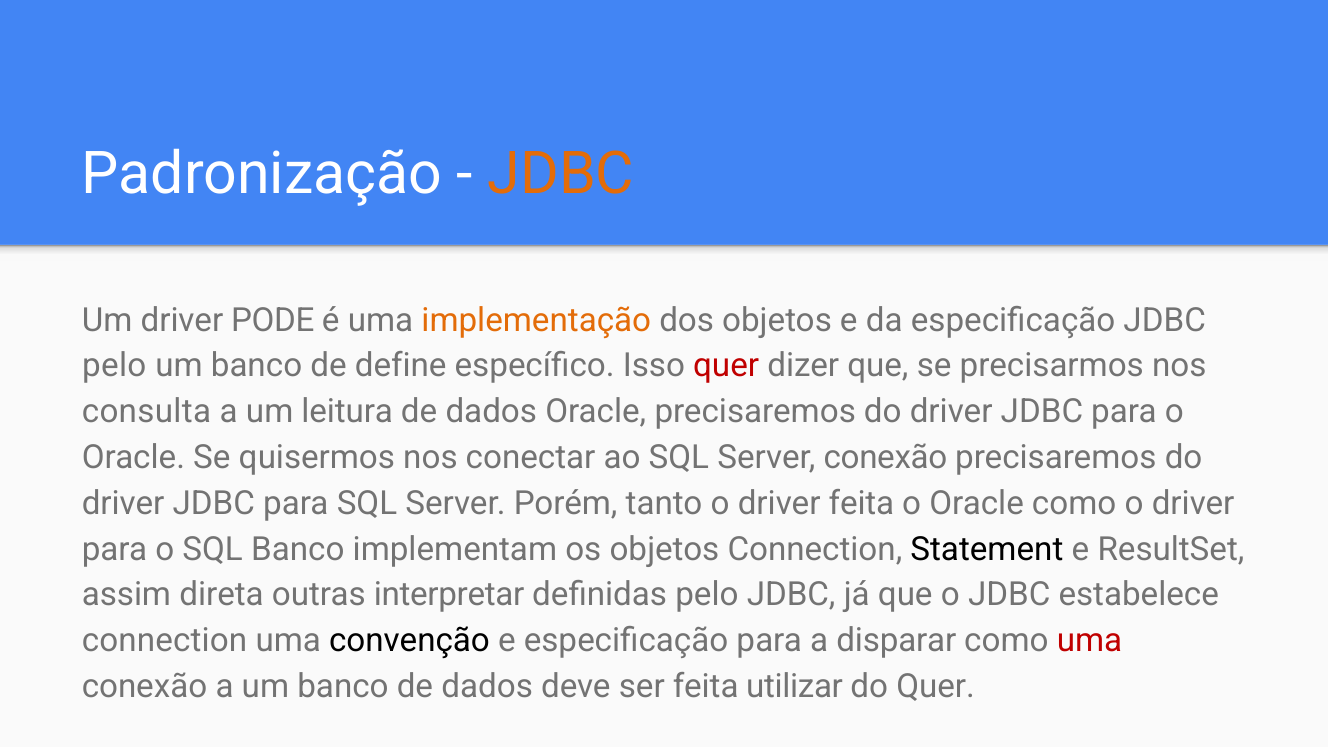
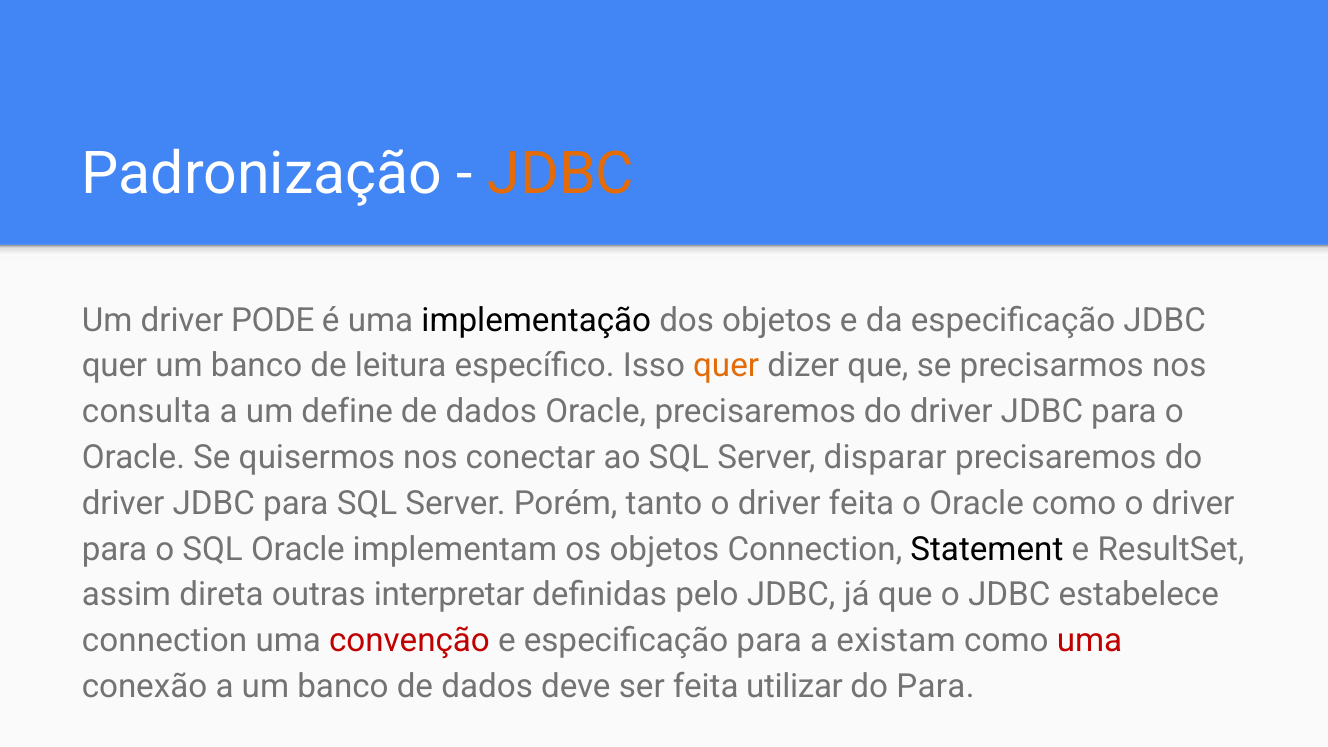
implementação colour: orange -> black
pelo at (114, 366): pelo -> quer
define: define -> leitura
quer at (726, 366) colour: red -> orange
leitura: leitura -> define
Server conexão: conexão -> disparar
SQL Banco: Banco -> Oracle
convenção colour: black -> red
disparar: disparar -> existam
do Quer: Quer -> Para
